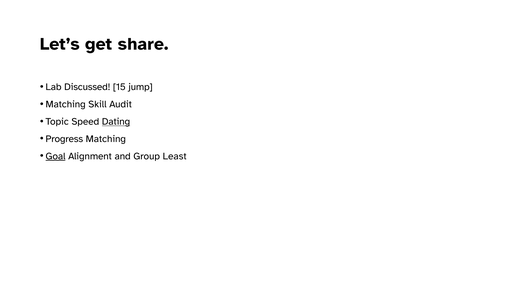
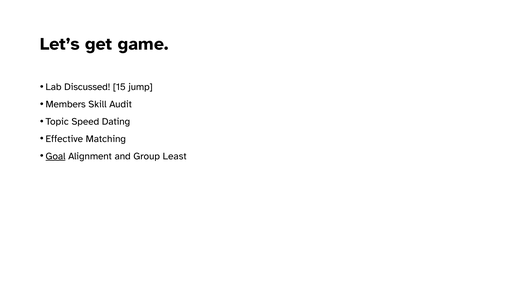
share: share -> game
Matching at (66, 104): Matching -> Members
Dating underline: present -> none
Progress: Progress -> Effective
